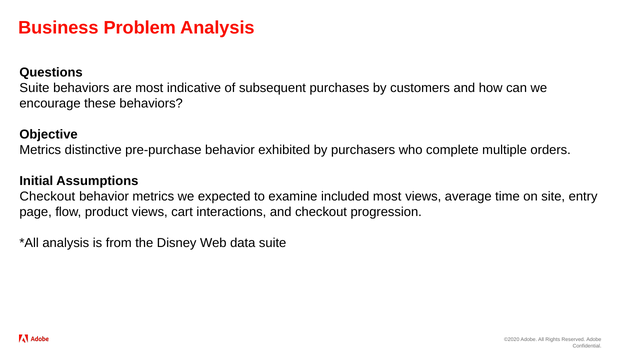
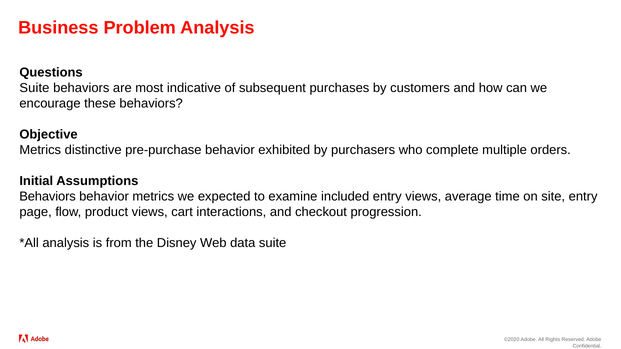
Checkout at (47, 197): Checkout -> Behaviors
included most: most -> entry
